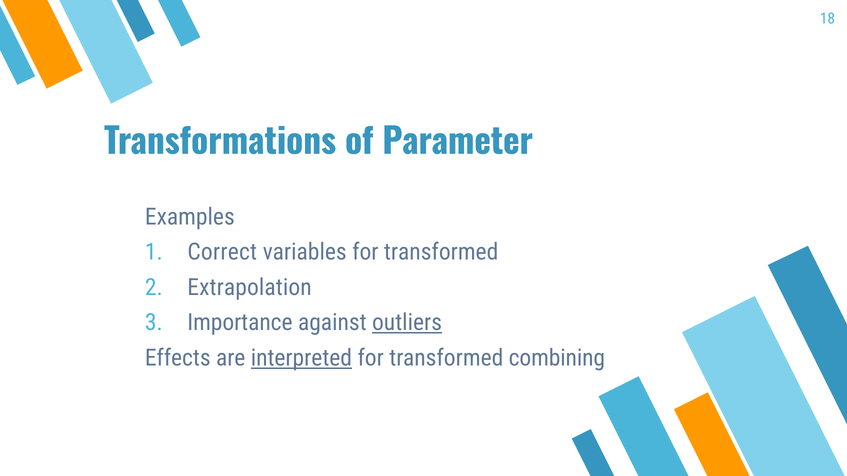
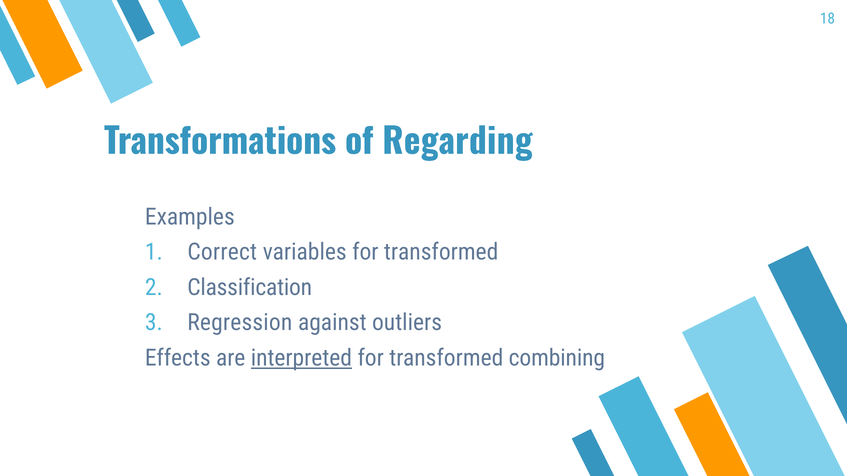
Parameter: Parameter -> Regarding
Extrapolation: Extrapolation -> Classification
Importance: Importance -> Regression
outliers underline: present -> none
